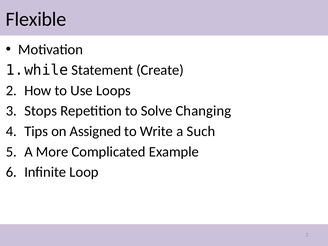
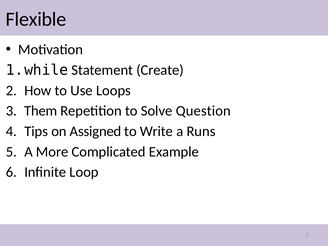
Stops: Stops -> Them
Changing: Changing -> Question
Such: Such -> Runs
